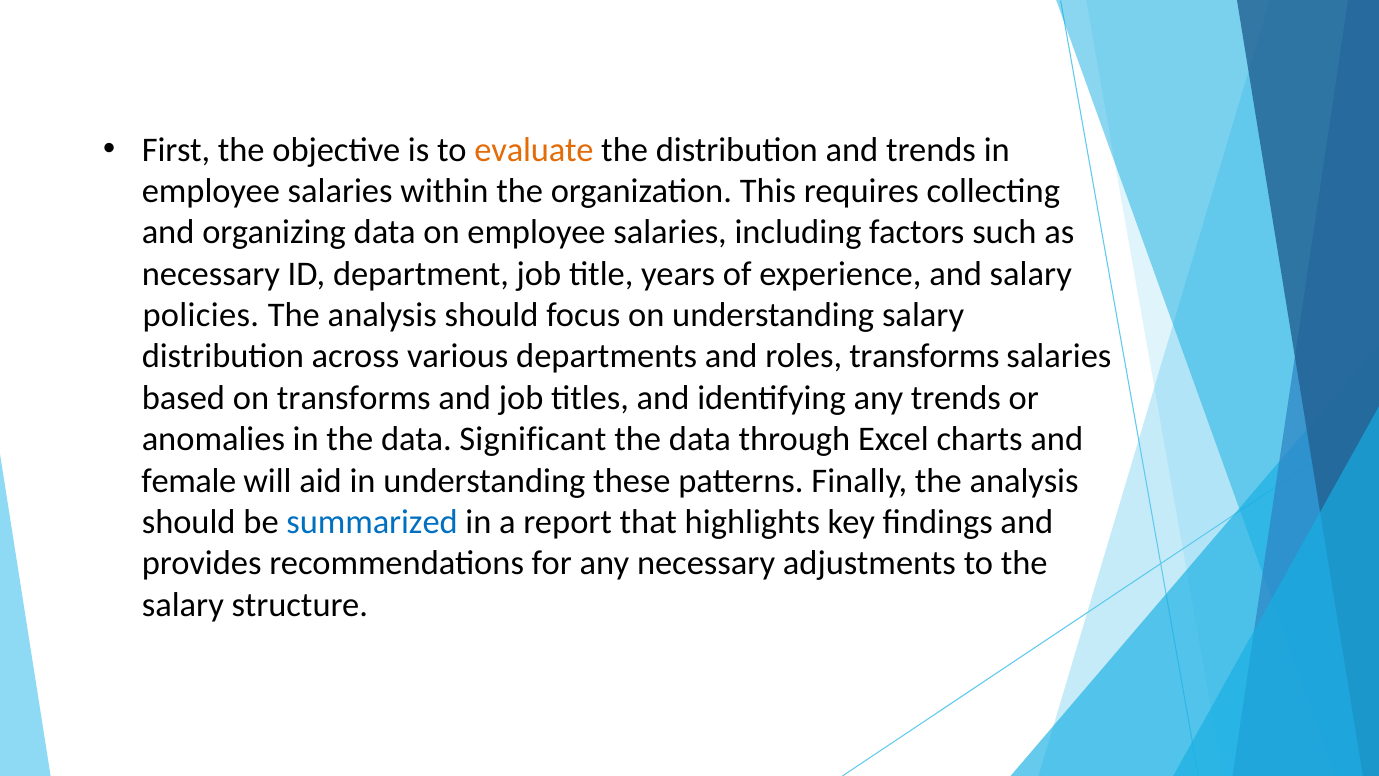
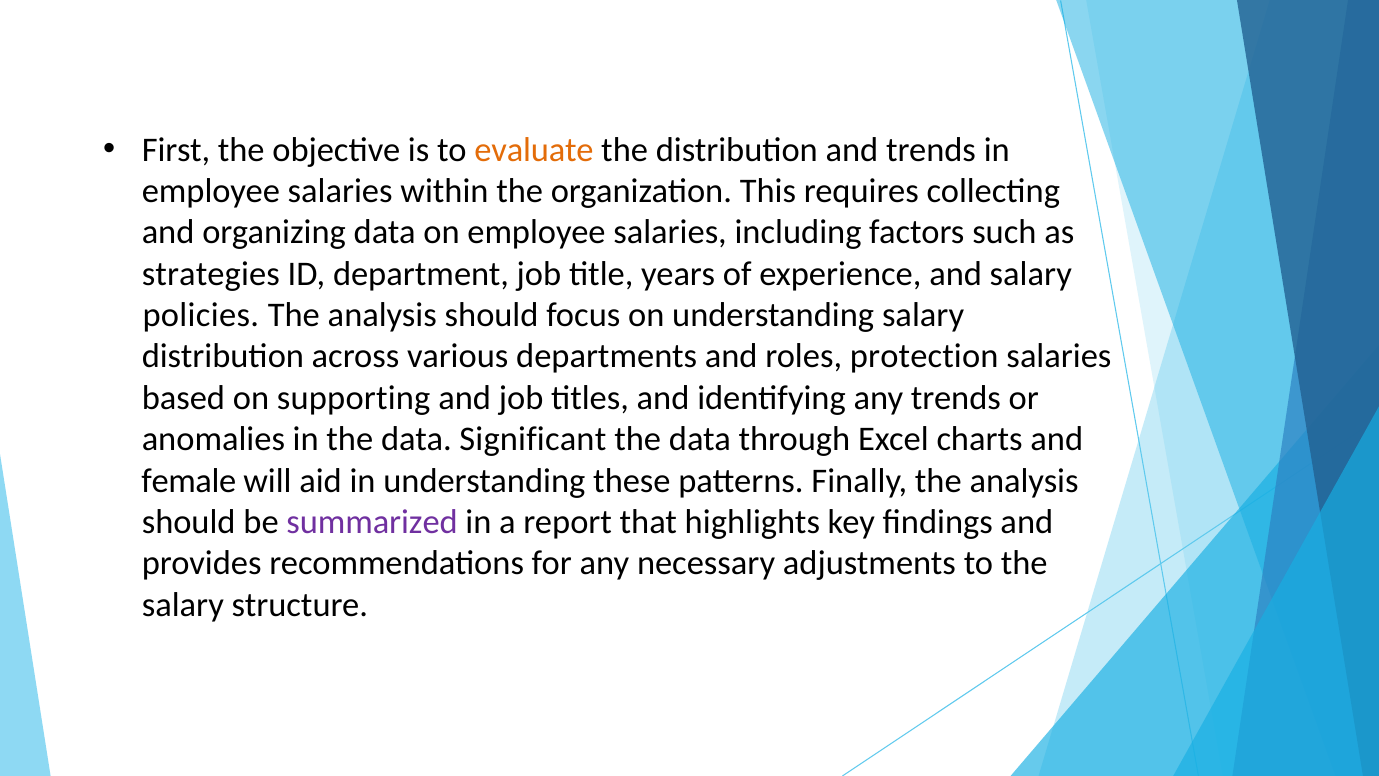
necessary at (211, 274): necessary -> strategies
roles transforms: transforms -> protection
on transforms: transforms -> supporting
summarized colour: blue -> purple
